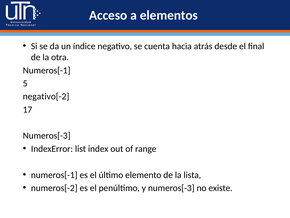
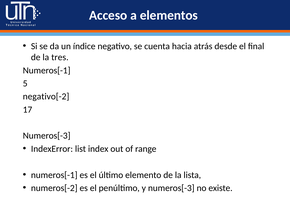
otra: otra -> tres
